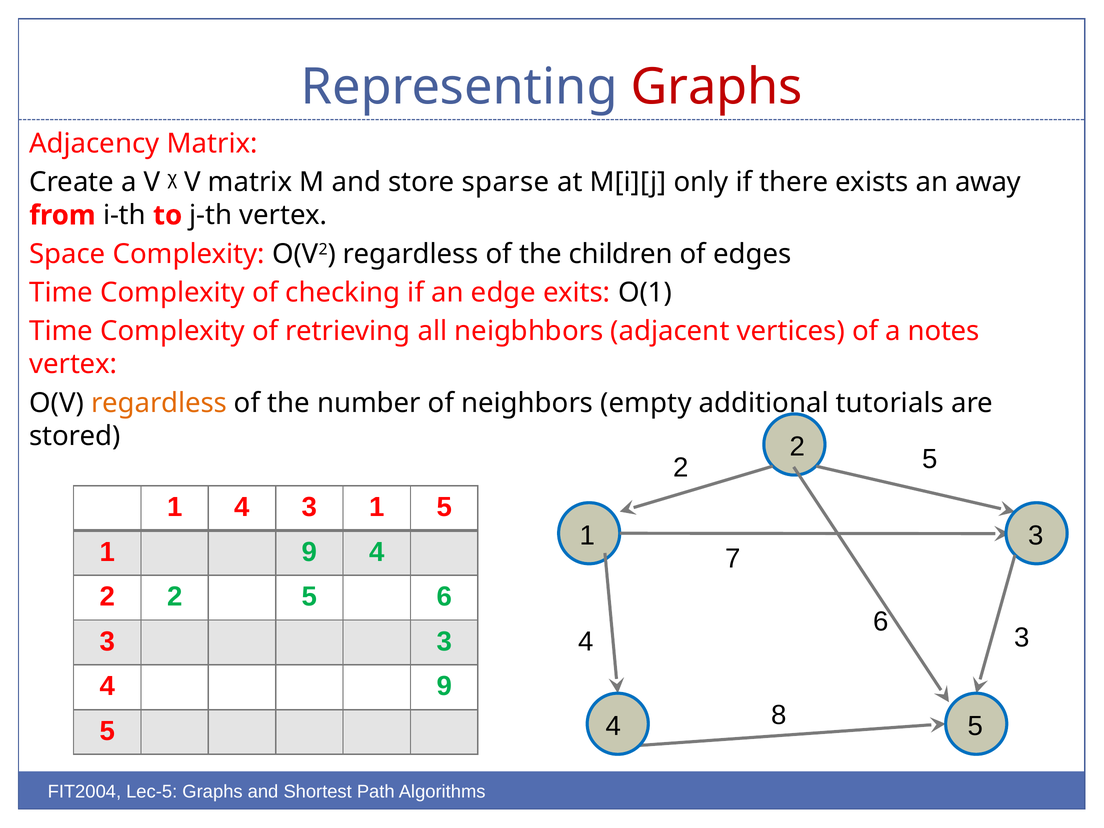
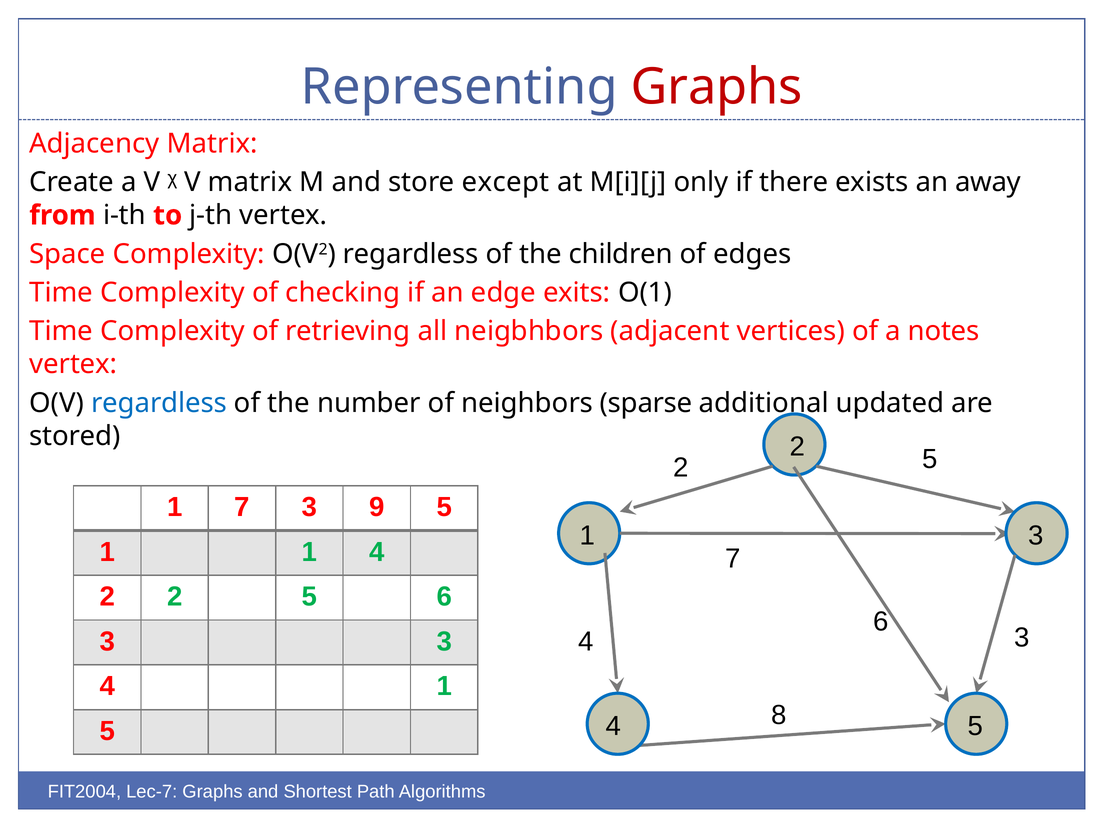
sparse: sparse -> except
regardless at (159, 403) colour: orange -> blue
empty: empty -> sparse
tutorials: tutorials -> updated
1 4: 4 -> 7
3 1: 1 -> 9
1 9: 9 -> 1
4 9: 9 -> 1
Lec-5: Lec-5 -> Lec-7
